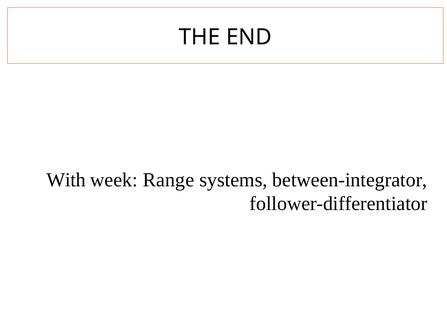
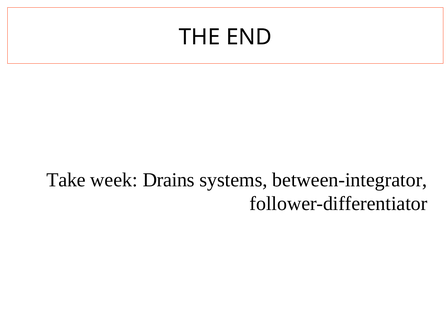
With: With -> Take
Range: Range -> Drains
